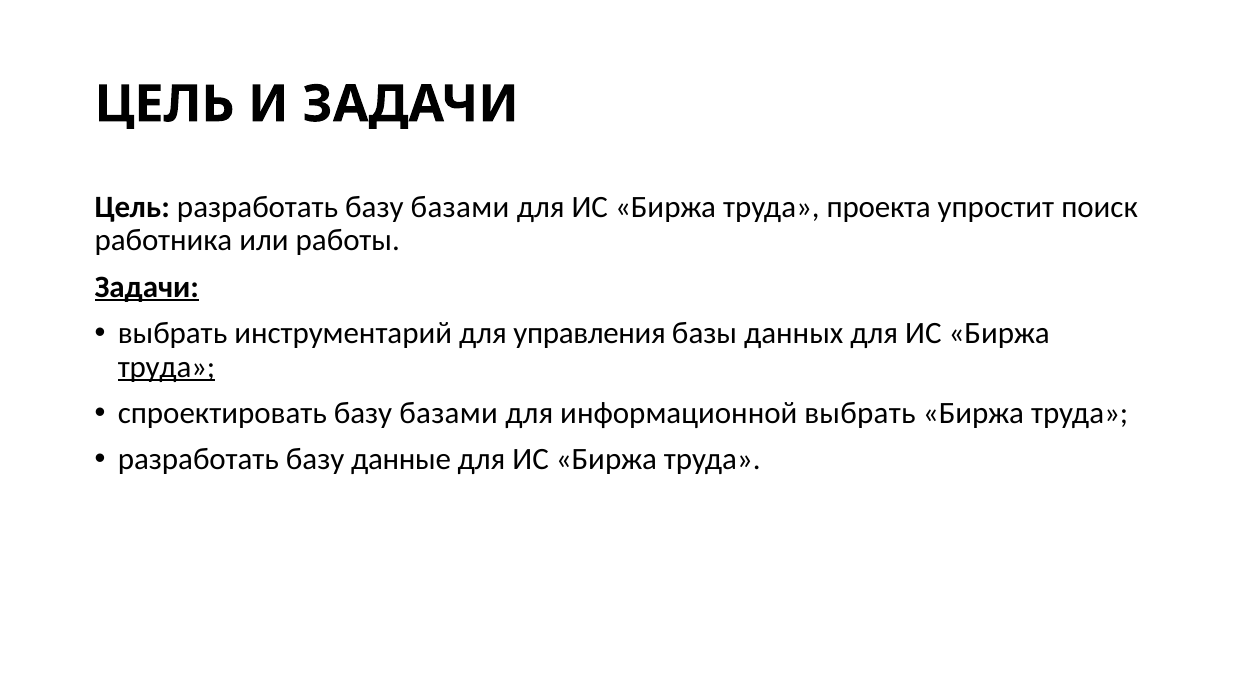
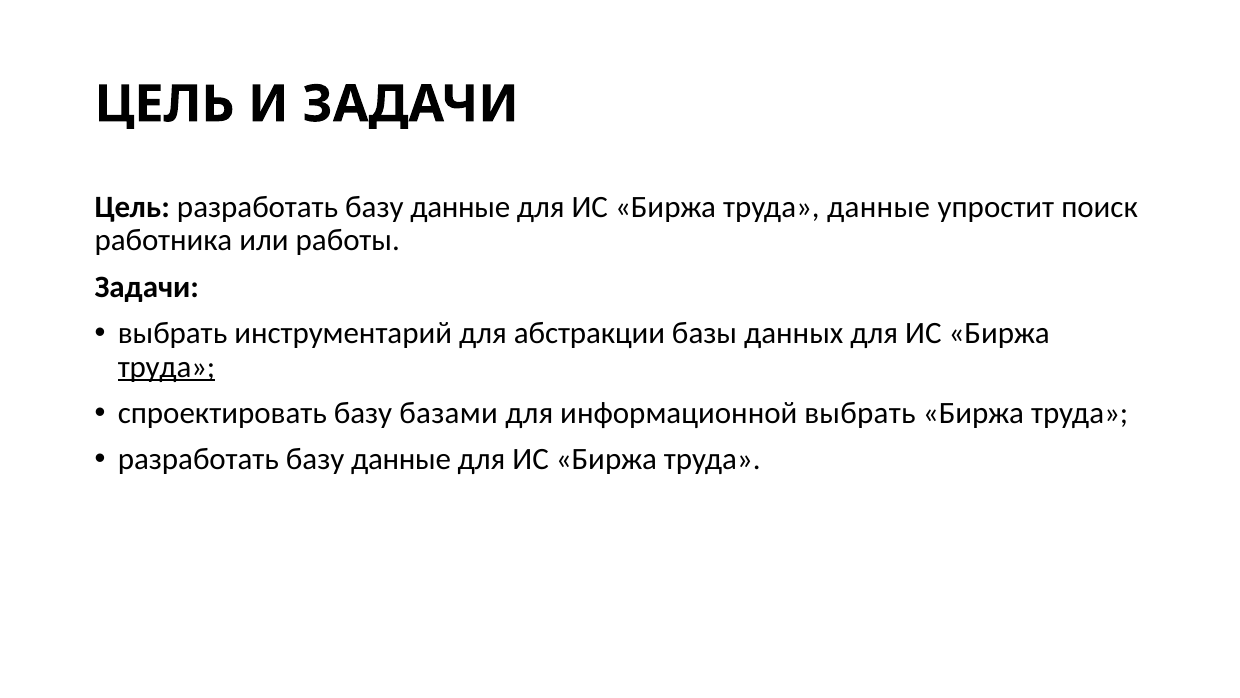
Цель разработать базу базами: базами -> данные
труда проекта: проекта -> данные
Задачи at (147, 287) underline: present -> none
управления: управления -> абстракции
